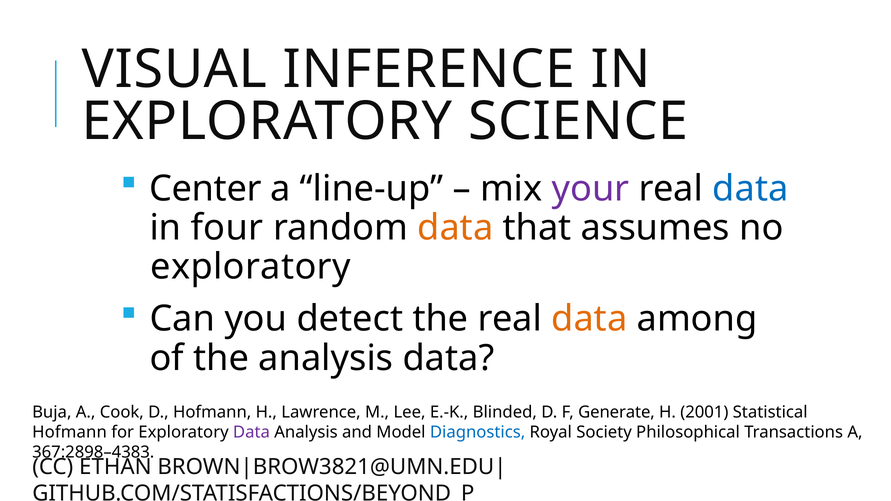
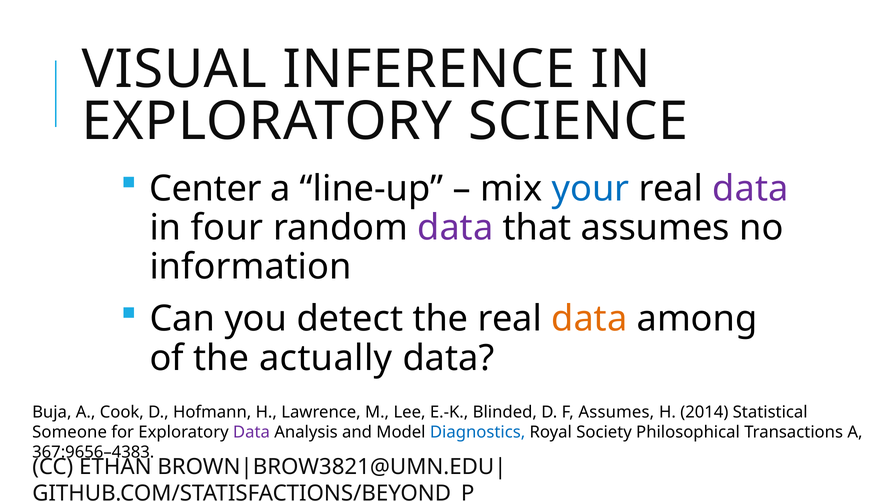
your colour: purple -> blue
data at (750, 189) colour: blue -> purple
data at (455, 228) colour: orange -> purple
exploratory at (250, 267): exploratory -> information
the analysis: analysis -> actually
F Generate: Generate -> Assumes
2001: 2001 -> 2014
Hofmann at (70, 433): Hofmann -> Someone
367:2898–4383: 367:2898–4383 -> 367:9656–4383
